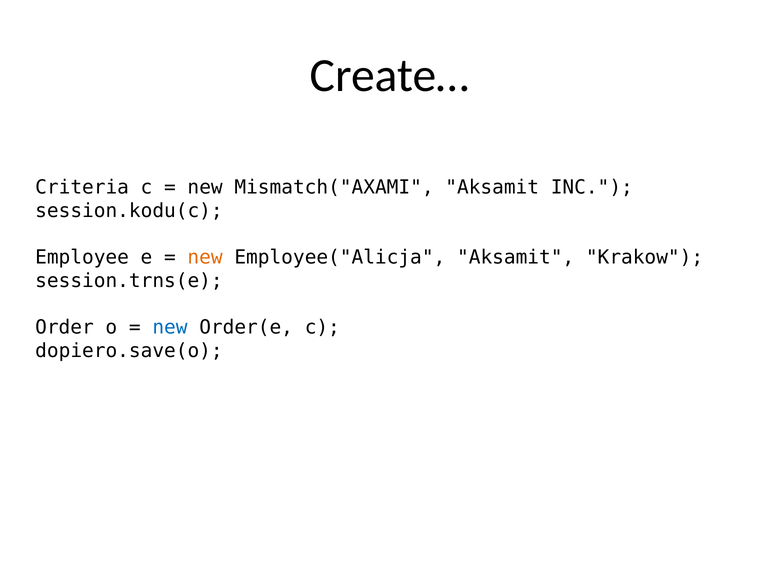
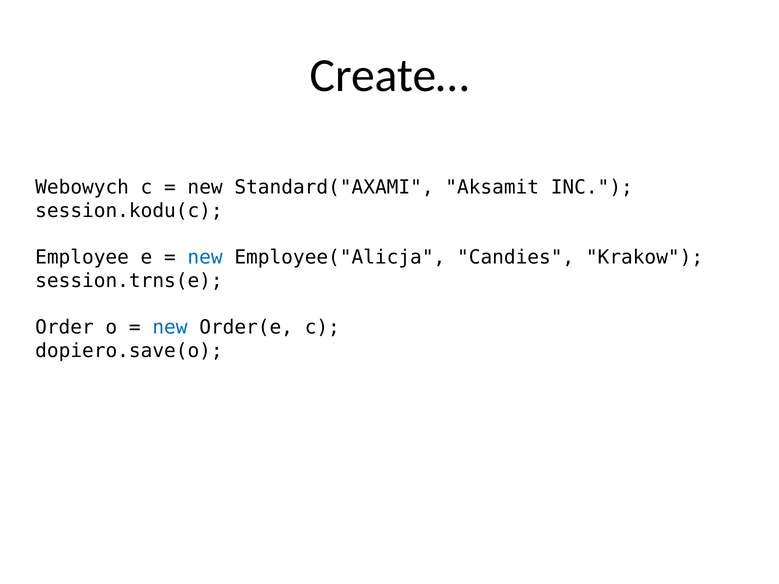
Criteria: Criteria -> Webowych
Mismatch("AXAMI: Mismatch("AXAMI -> Standard("AXAMI
new at (205, 257) colour: orange -> blue
Employee("Alicja Aksamit: Aksamit -> Candies
